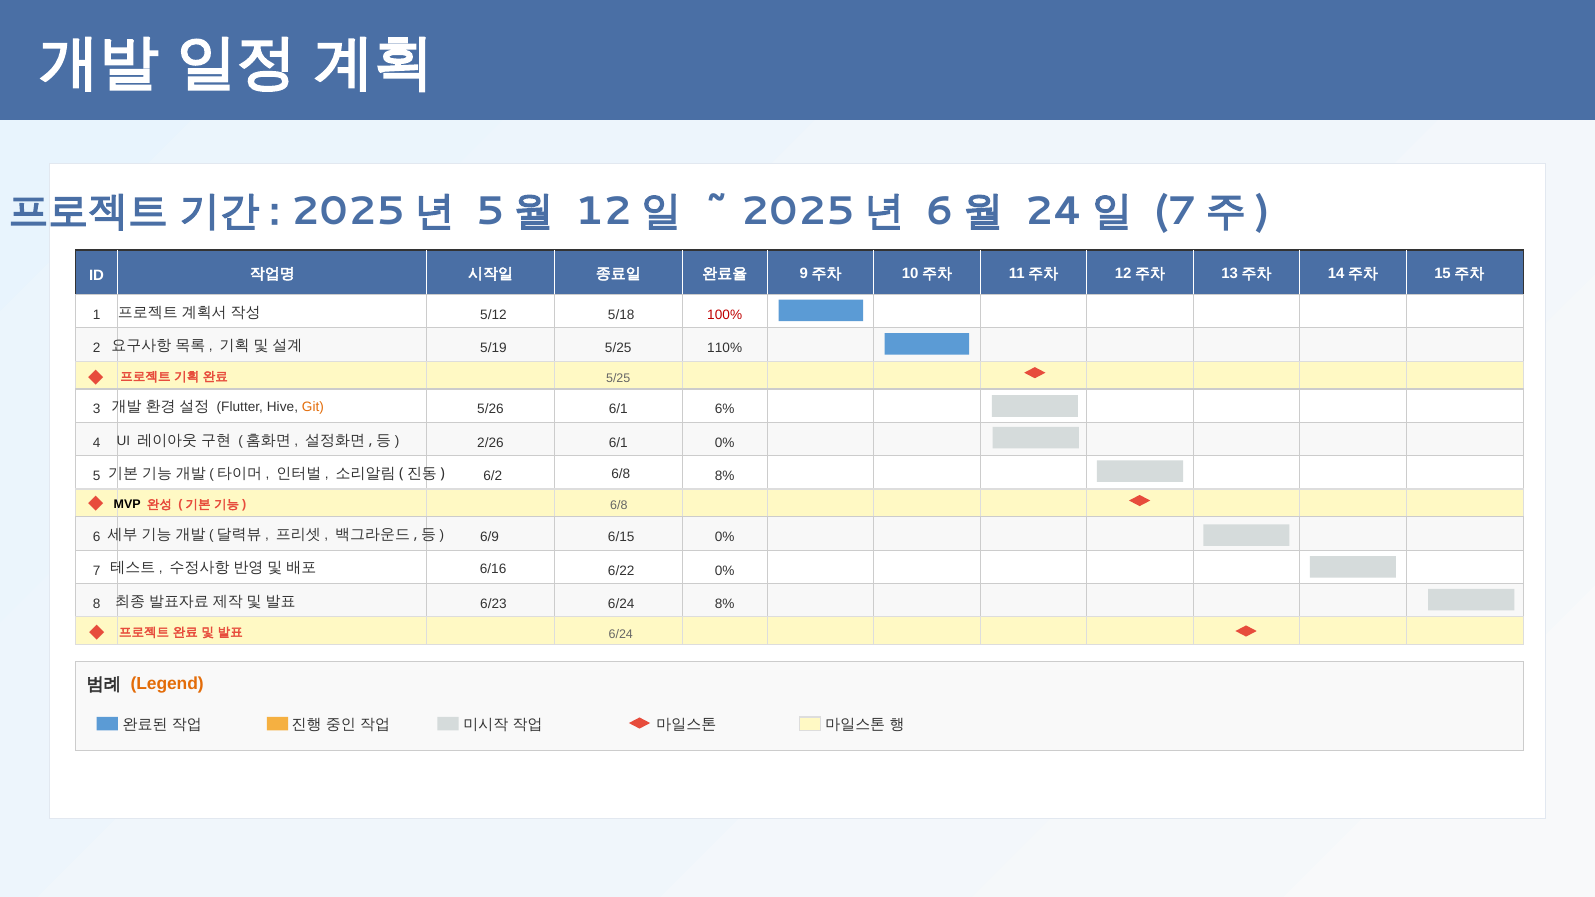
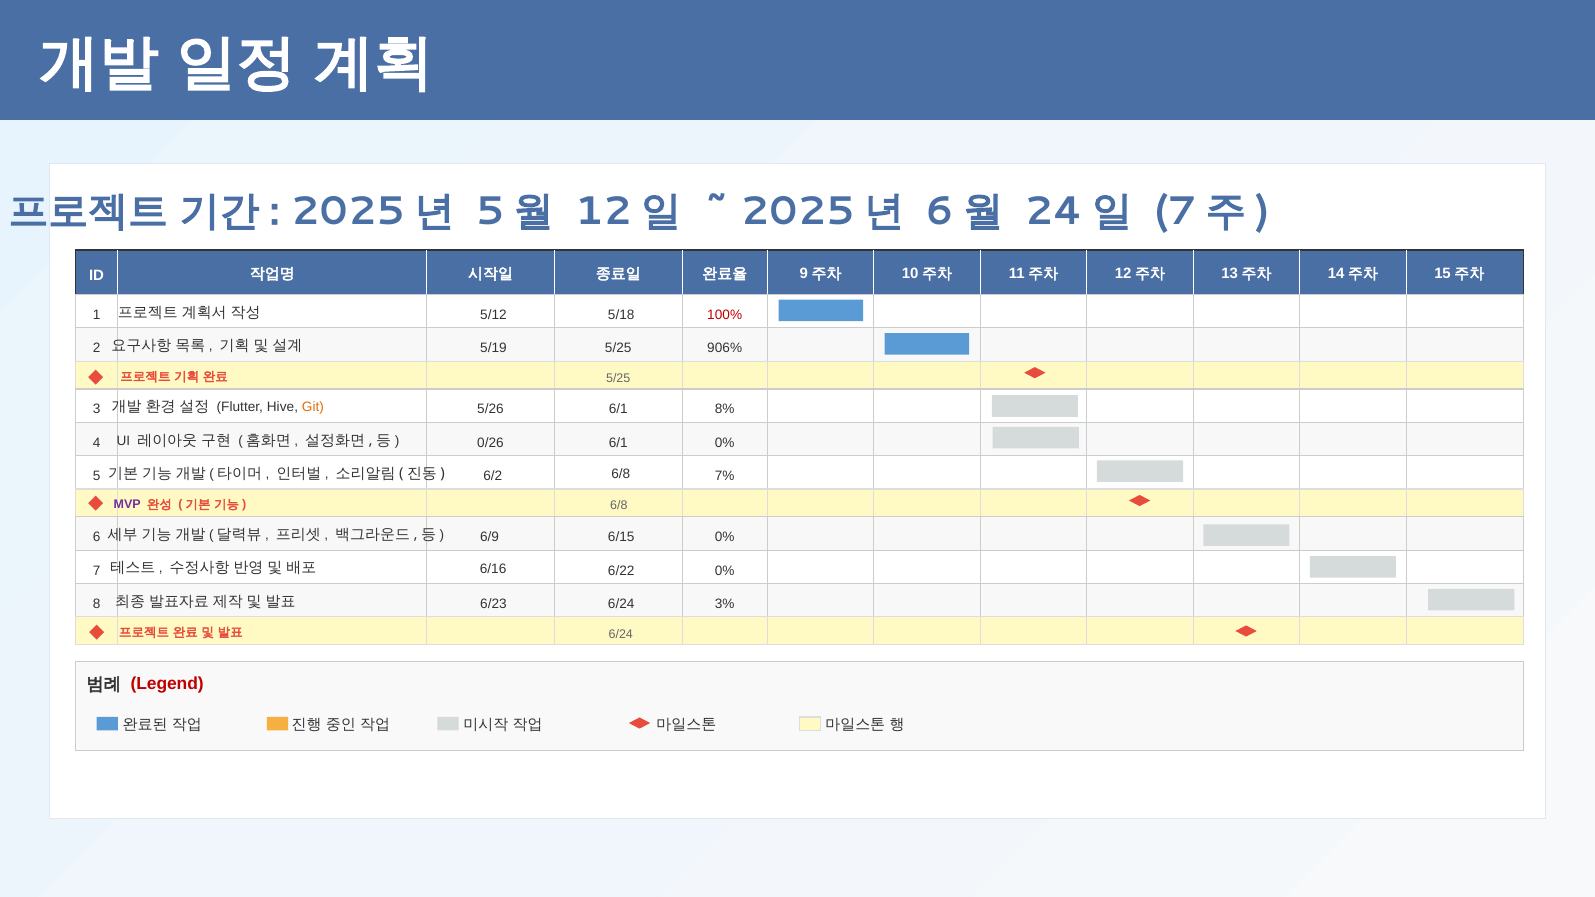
110%: 110% -> 906%
6%: 6% -> 8%
2/26: 2/26 -> 0/26
6/8 8%: 8% -> 7%
MVP colour: black -> purple
6/24 8%: 8% -> 3%
Legend colour: orange -> red
